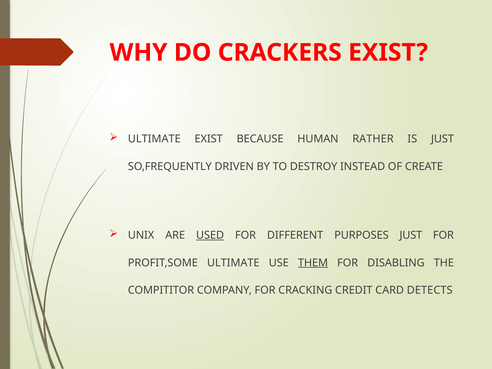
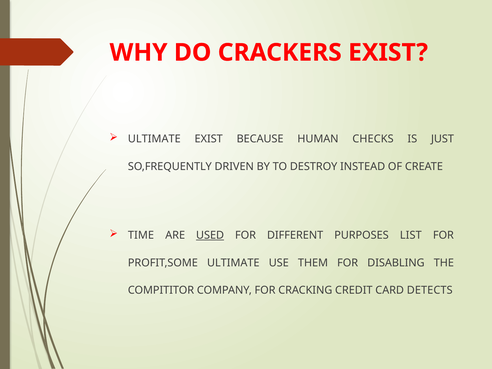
RATHER: RATHER -> CHECKS
UNIX: UNIX -> TIME
PURPOSES JUST: JUST -> LIST
THEM underline: present -> none
